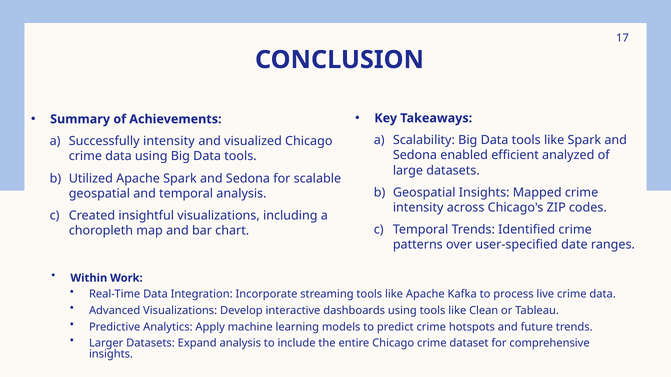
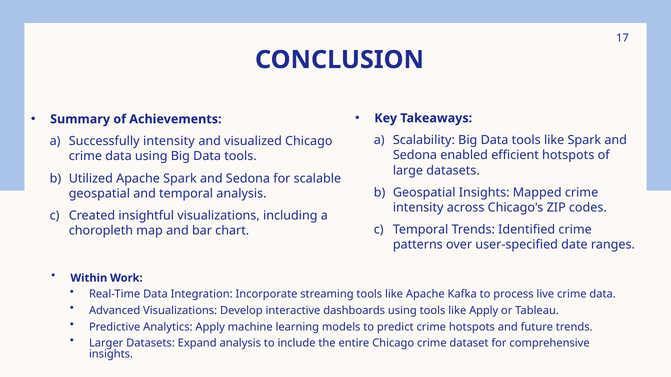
efficient analyzed: analyzed -> hotspots
like Clean: Clean -> Apply
